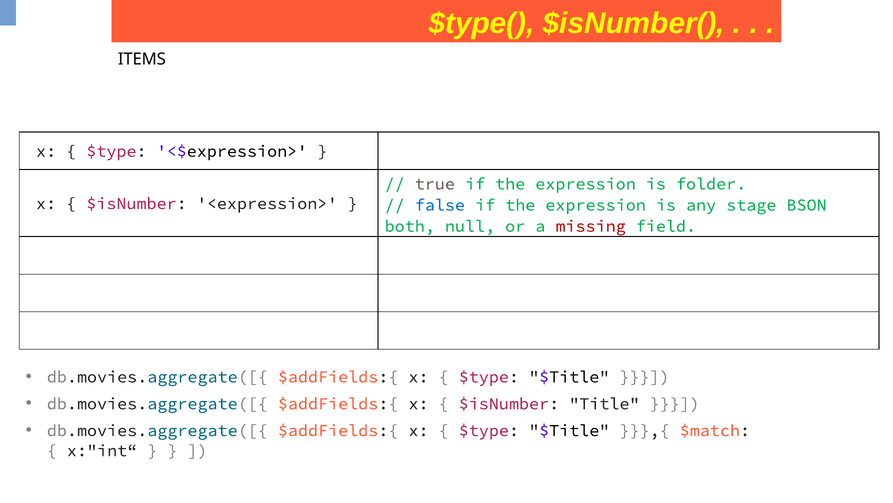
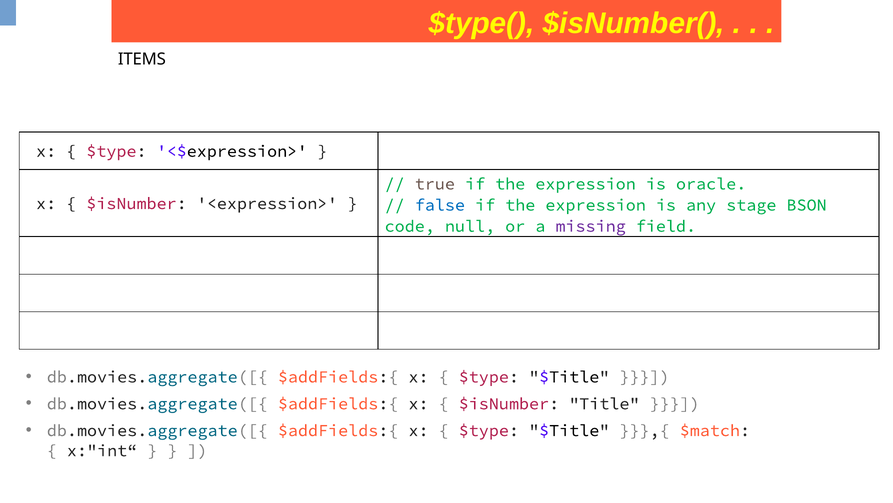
folder: folder -> oracle
both: both -> code
missing colour: red -> purple
